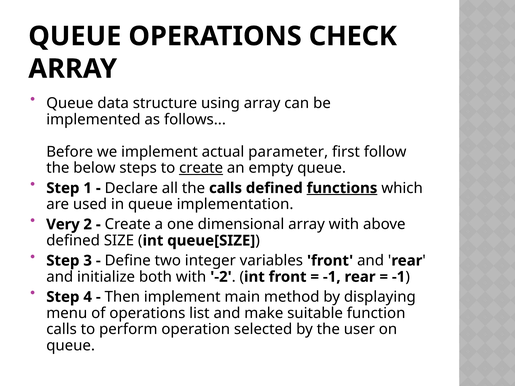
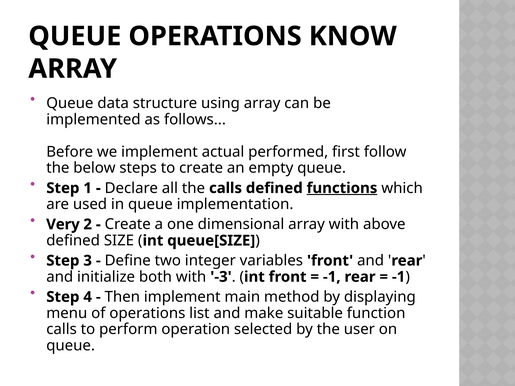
CHECK: CHECK -> KNOW
parameter: parameter -> performed
create at (201, 168) underline: present -> none
-2: -2 -> -3
